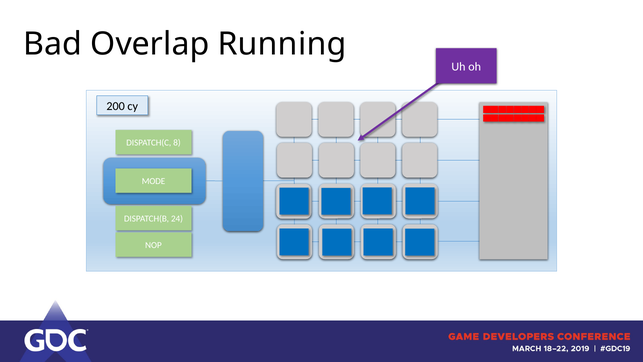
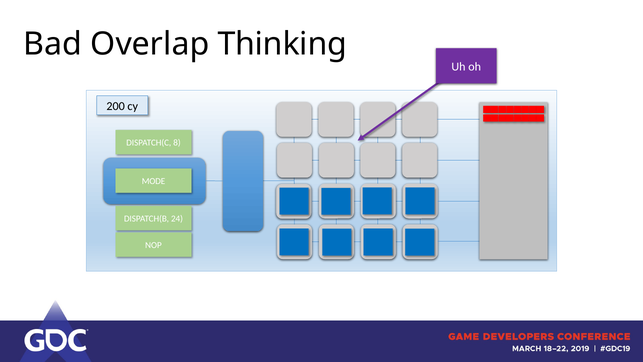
Running: Running -> Thinking
